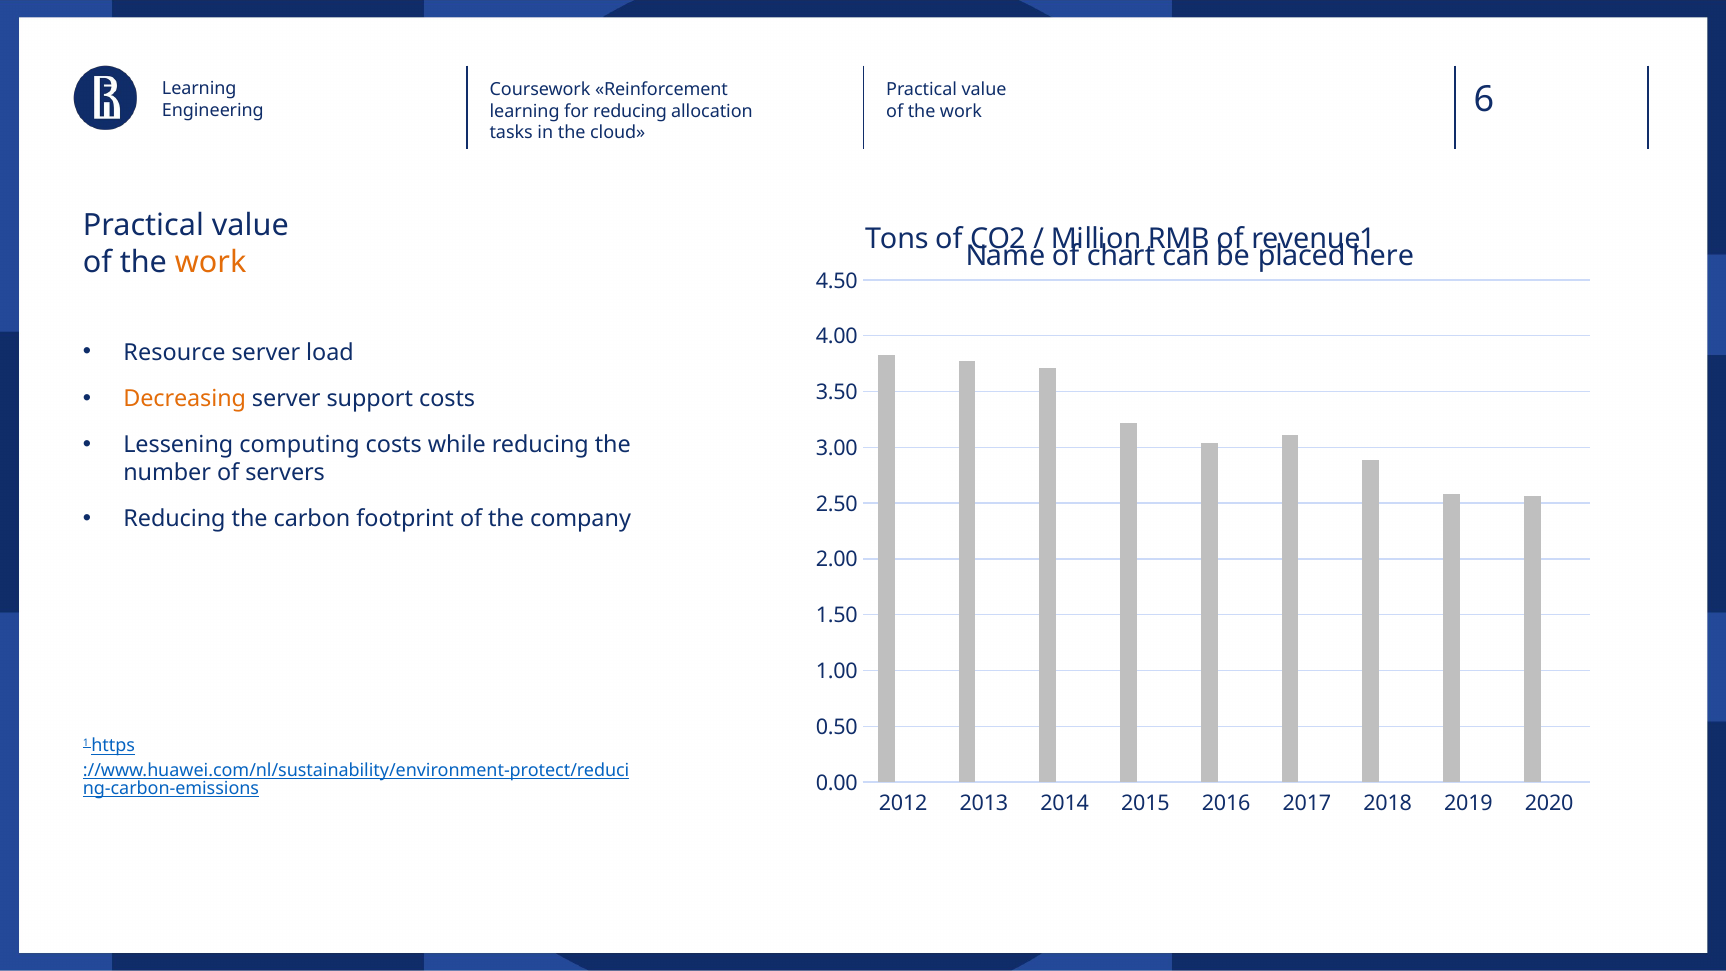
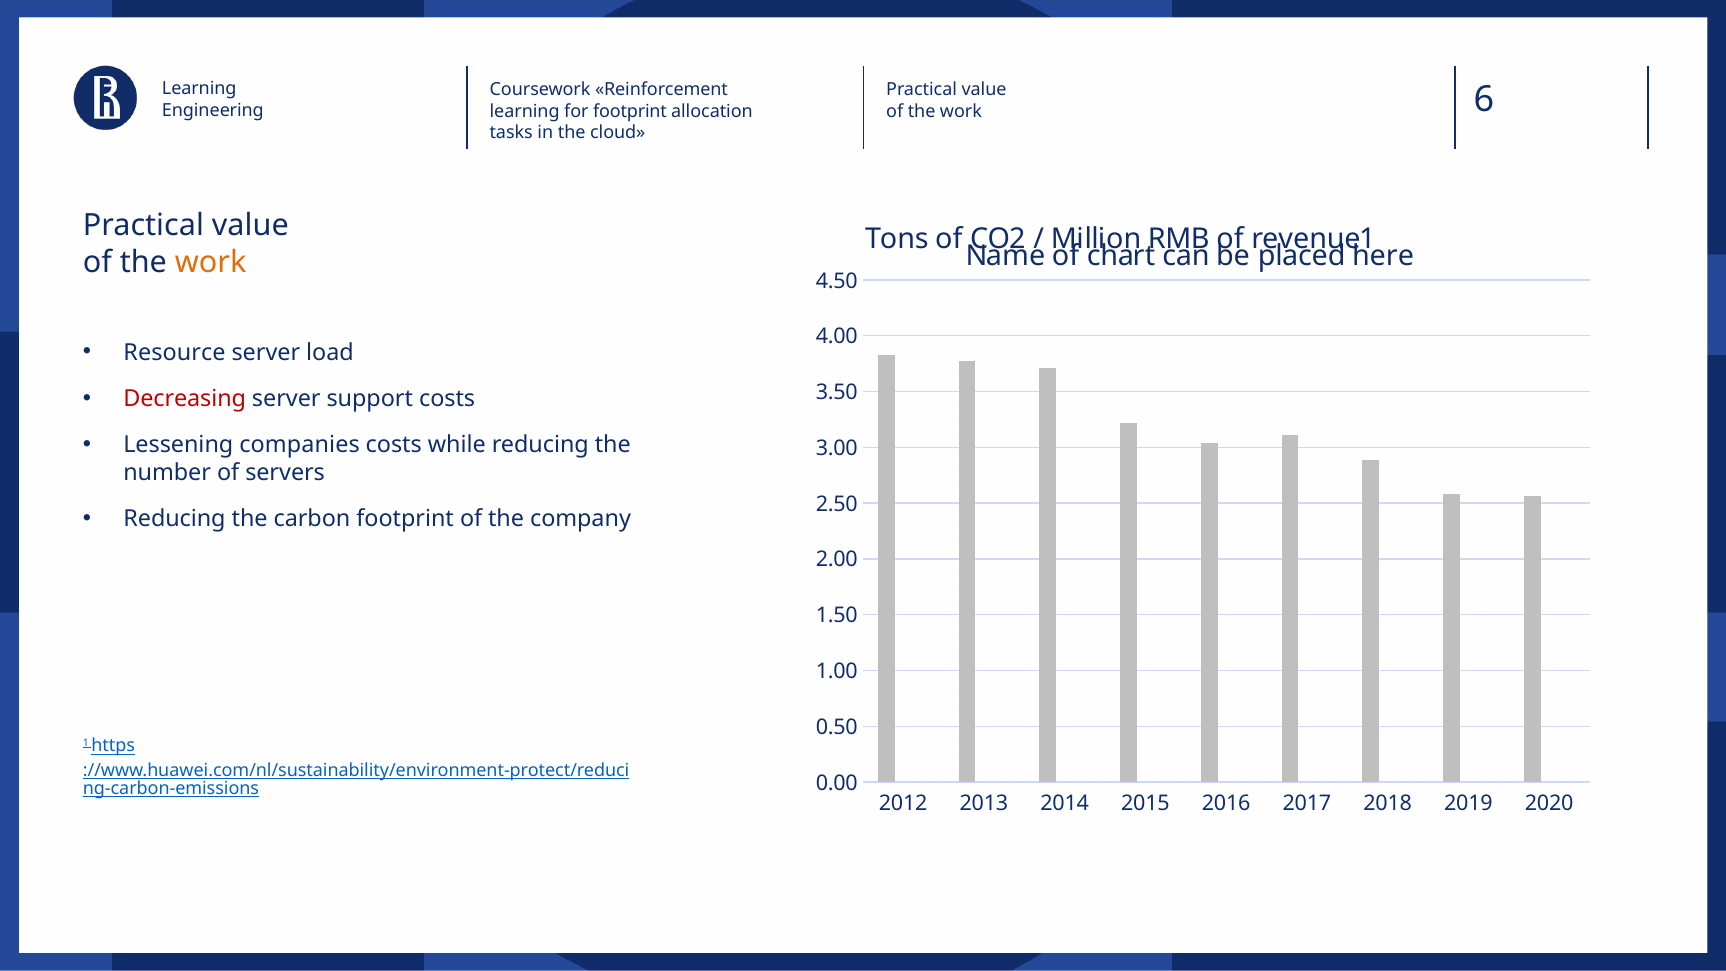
for reducing: reducing -> footprint
Decreasing colour: orange -> red
computing: computing -> companies
